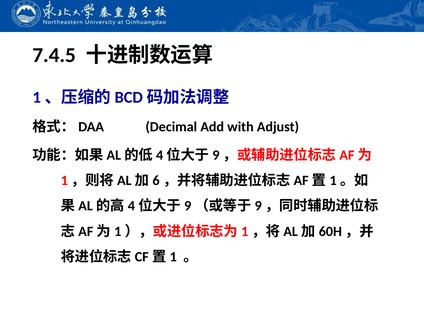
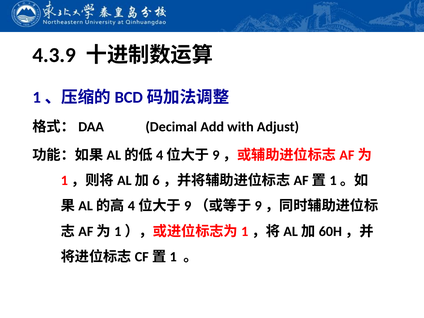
7.4.5: 7.4.5 -> 4.3.9
